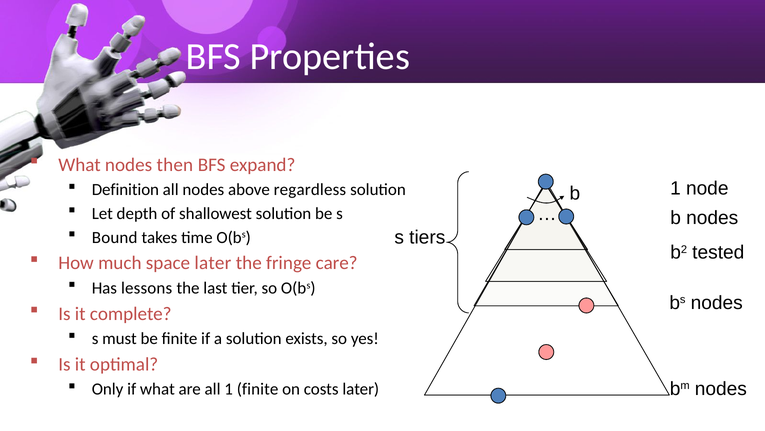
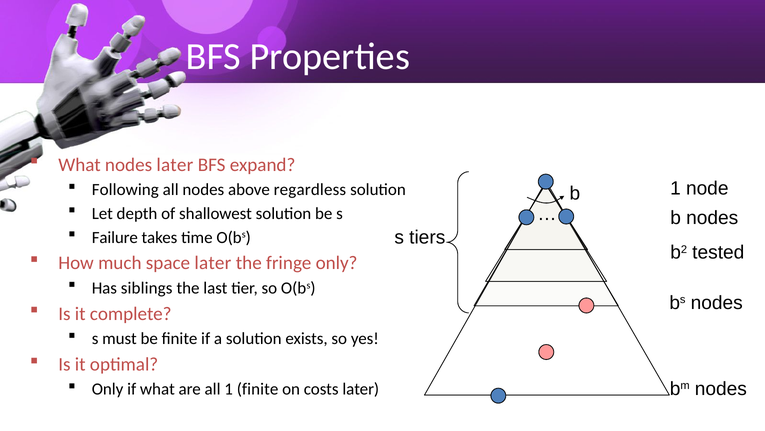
nodes then: then -> later
Definition: Definition -> Following
Bound: Bound -> Failure
fringe care: care -> only
lessons: lessons -> siblings
